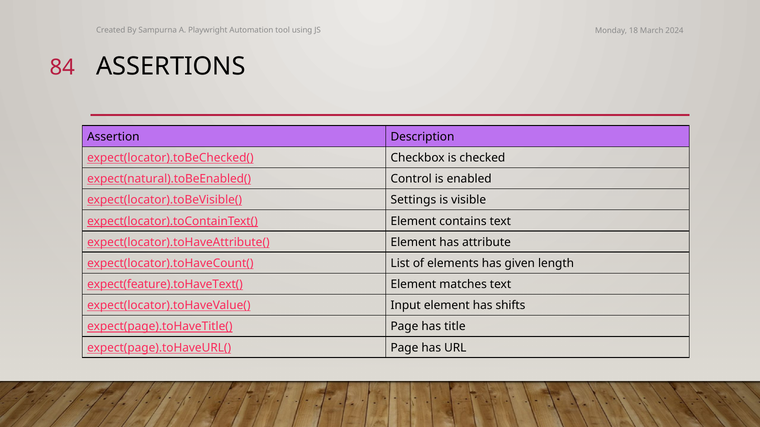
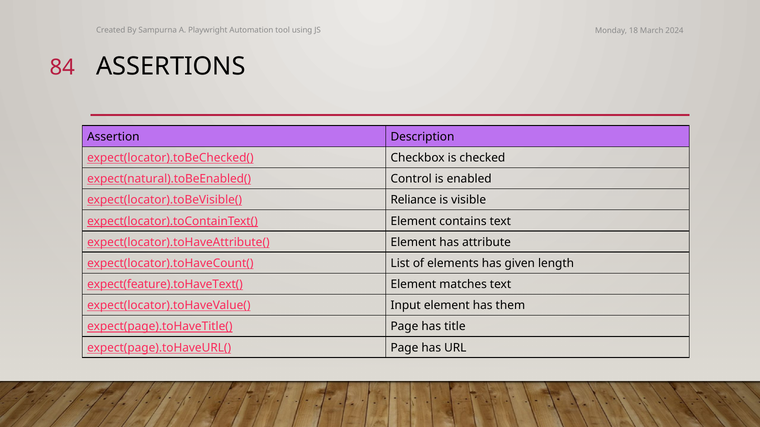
Settings: Settings -> Reliance
shifts: shifts -> them
